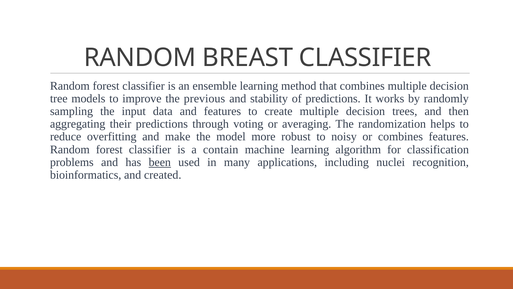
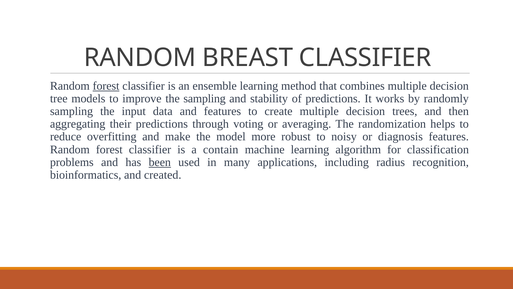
forest at (106, 86) underline: none -> present
the previous: previous -> sampling
or combines: combines -> diagnosis
nuclei: nuclei -> radius
